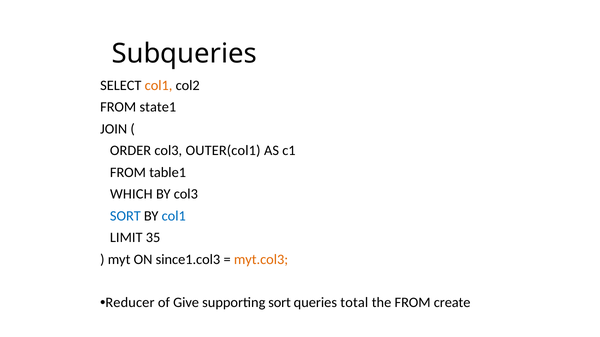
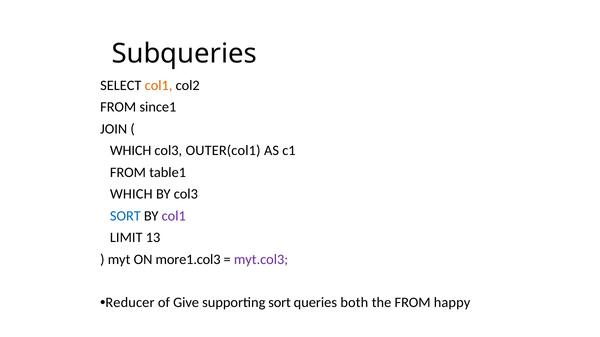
state1: state1 -> since1
ORDER at (131, 151): ORDER -> WHICH
col1 at (174, 216) colour: blue -> purple
35: 35 -> 13
since1.col3: since1.col3 -> more1.col3
myt.col3 colour: orange -> purple
total: total -> both
create: create -> happy
